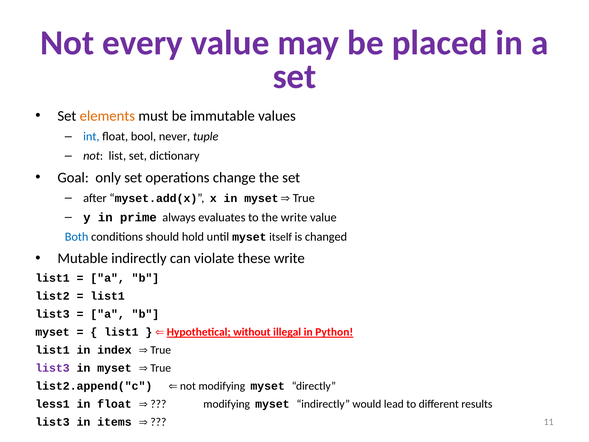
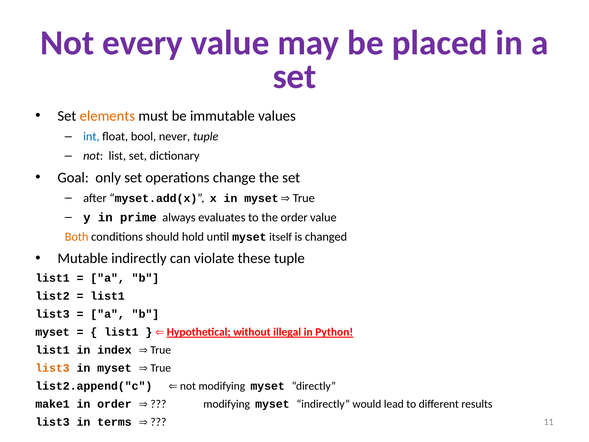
the write: write -> order
Both colour: blue -> orange
these write: write -> tuple
list3 at (53, 368) colour: purple -> orange
less1: less1 -> make1
in float: float -> order
items: items -> terms
